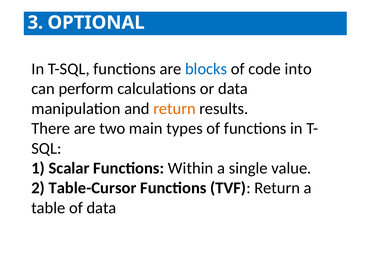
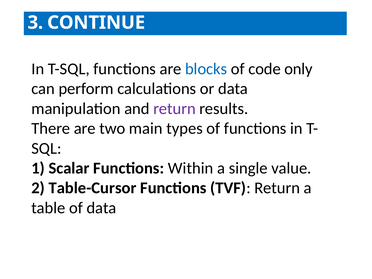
OPTIONAL: OPTIONAL -> CONTINUE
into: into -> only
return at (174, 109) colour: orange -> purple
